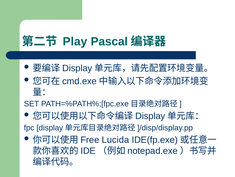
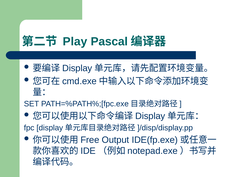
Lucida: Lucida -> Output
